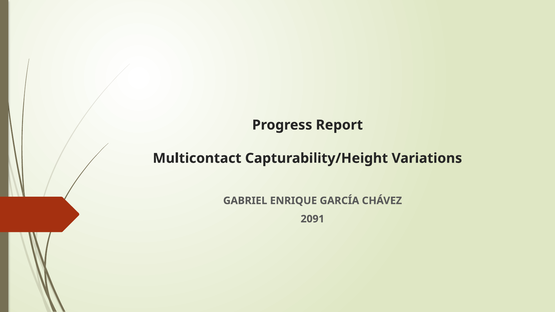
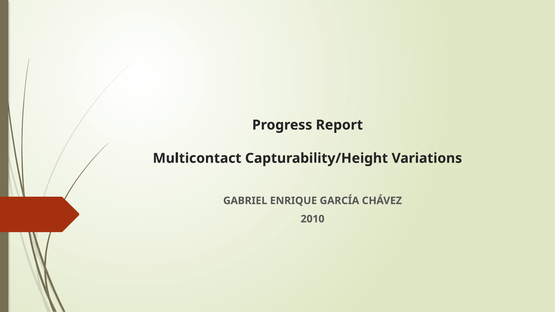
2091: 2091 -> 2010
